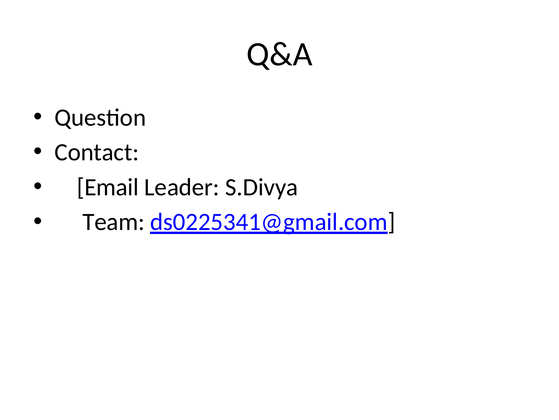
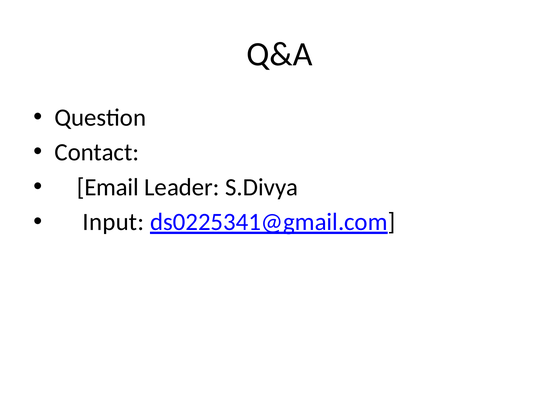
Team: Team -> Input
